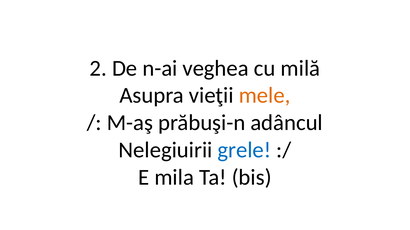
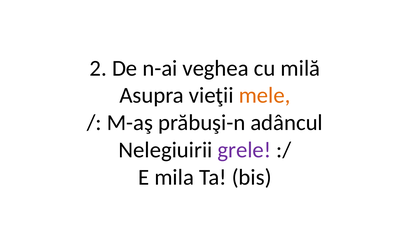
grele colour: blue -> purple
